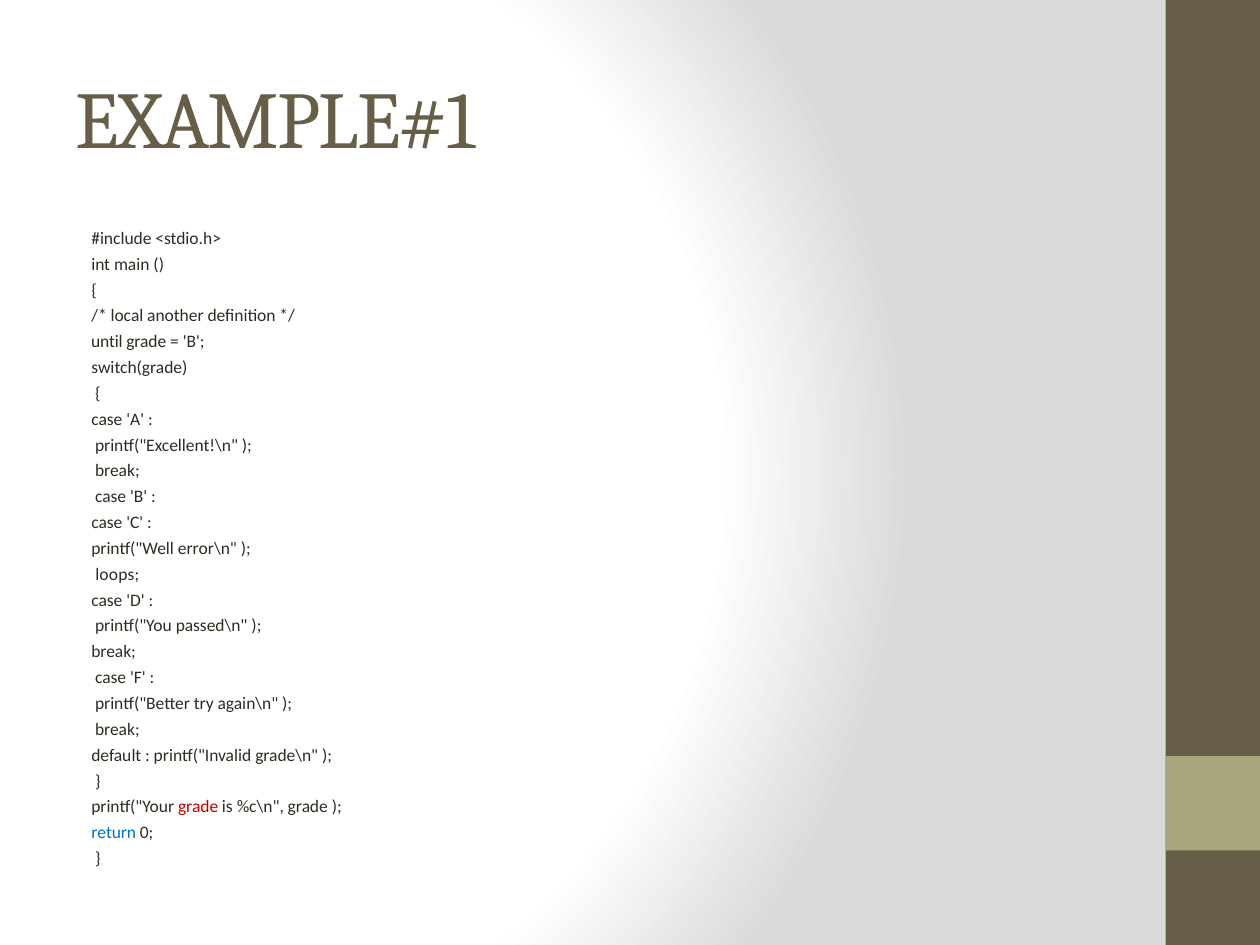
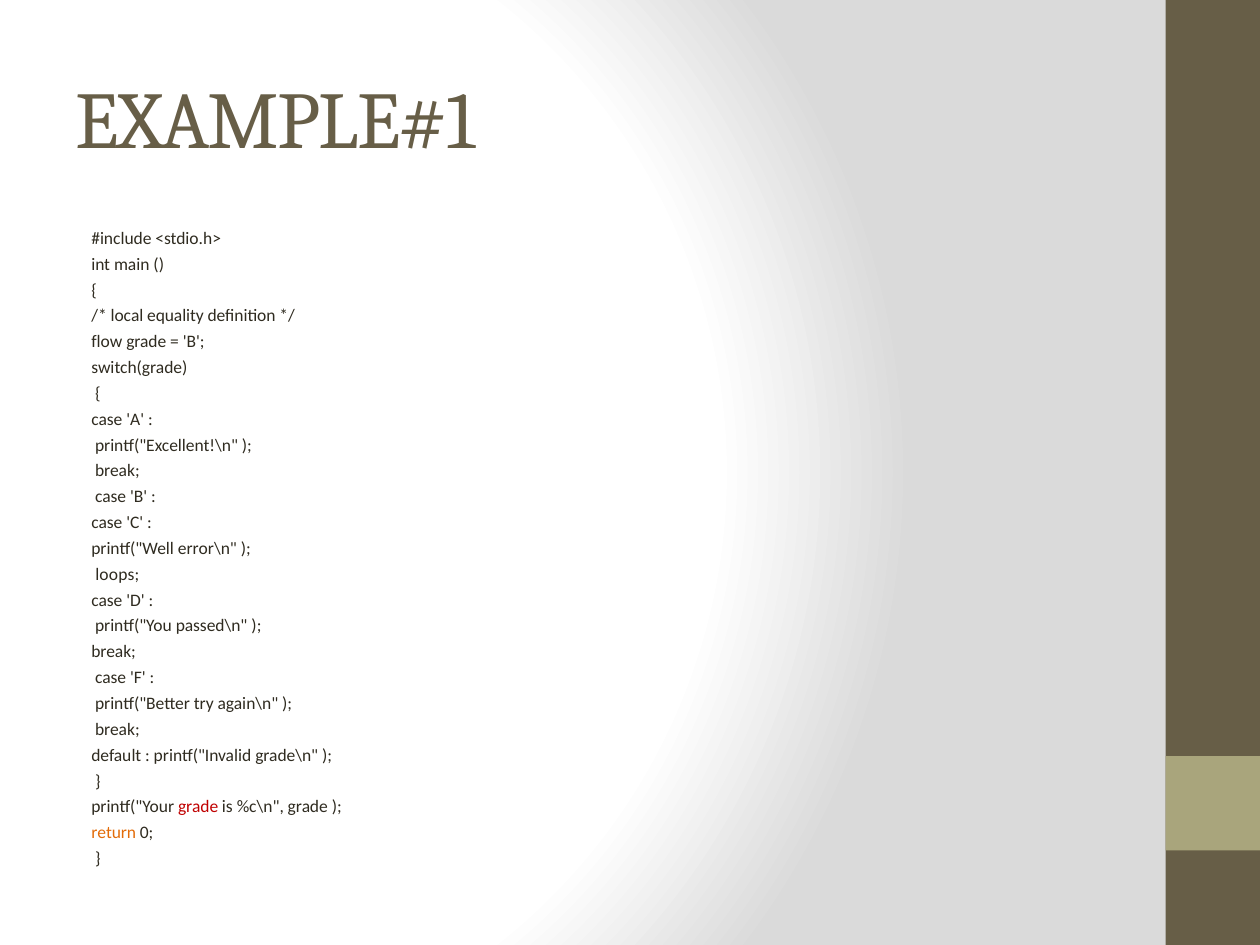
another: another -> equality
until: until -> flow
return colour: blue -> orange
